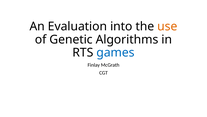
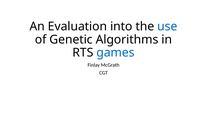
use colour: orange -> blue
